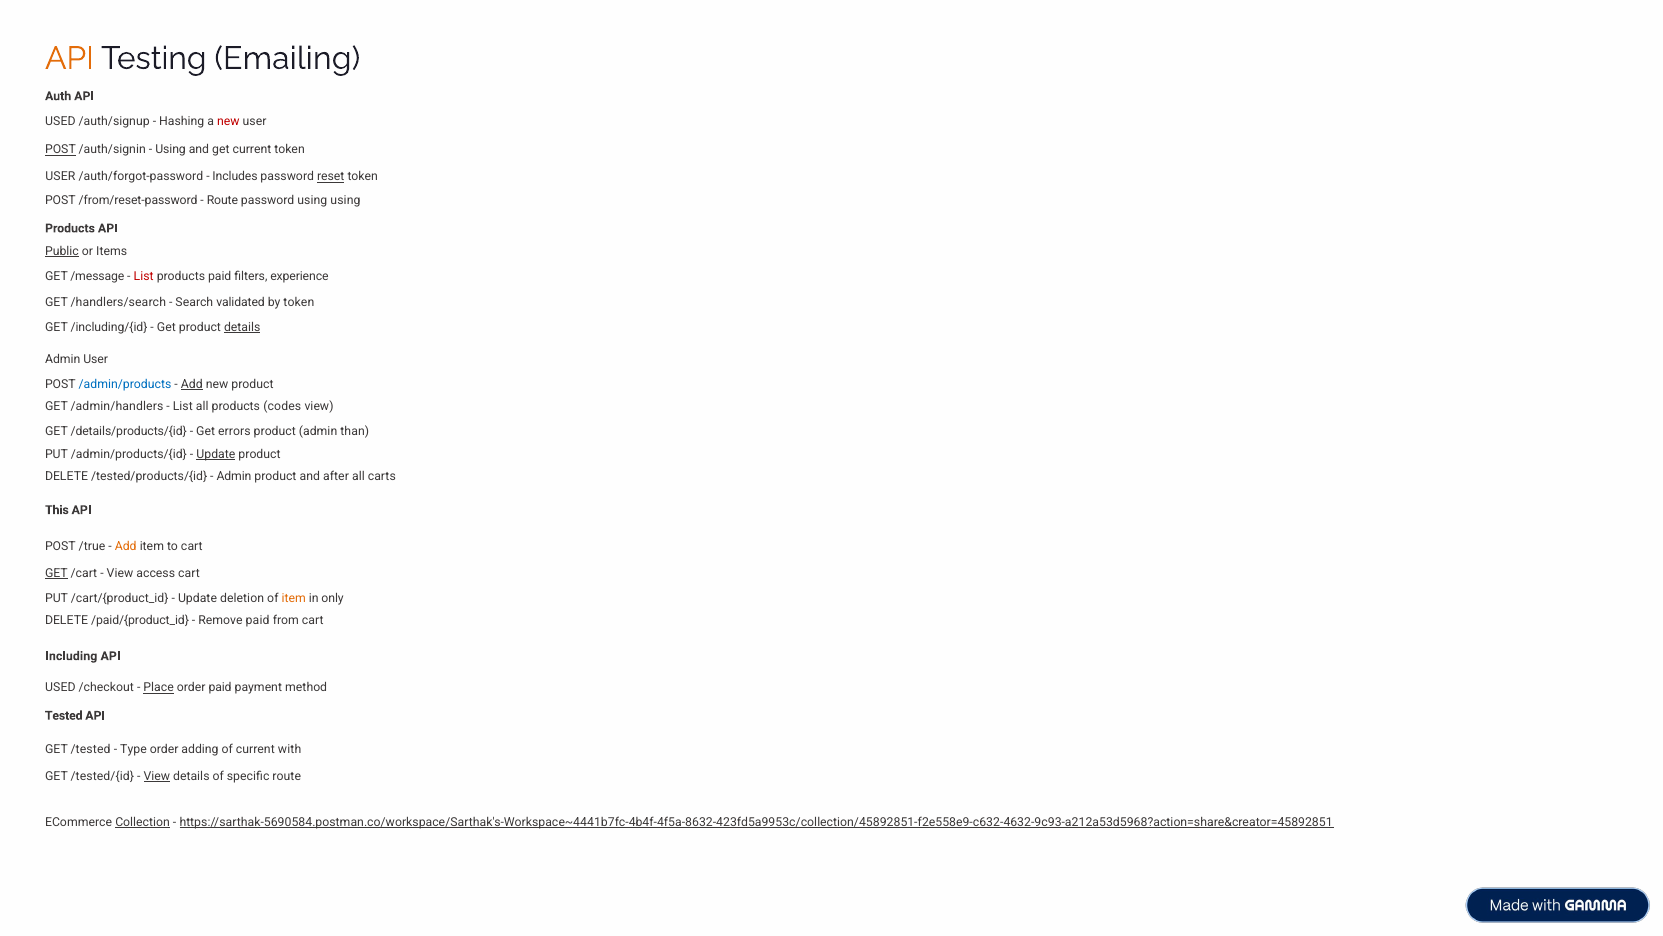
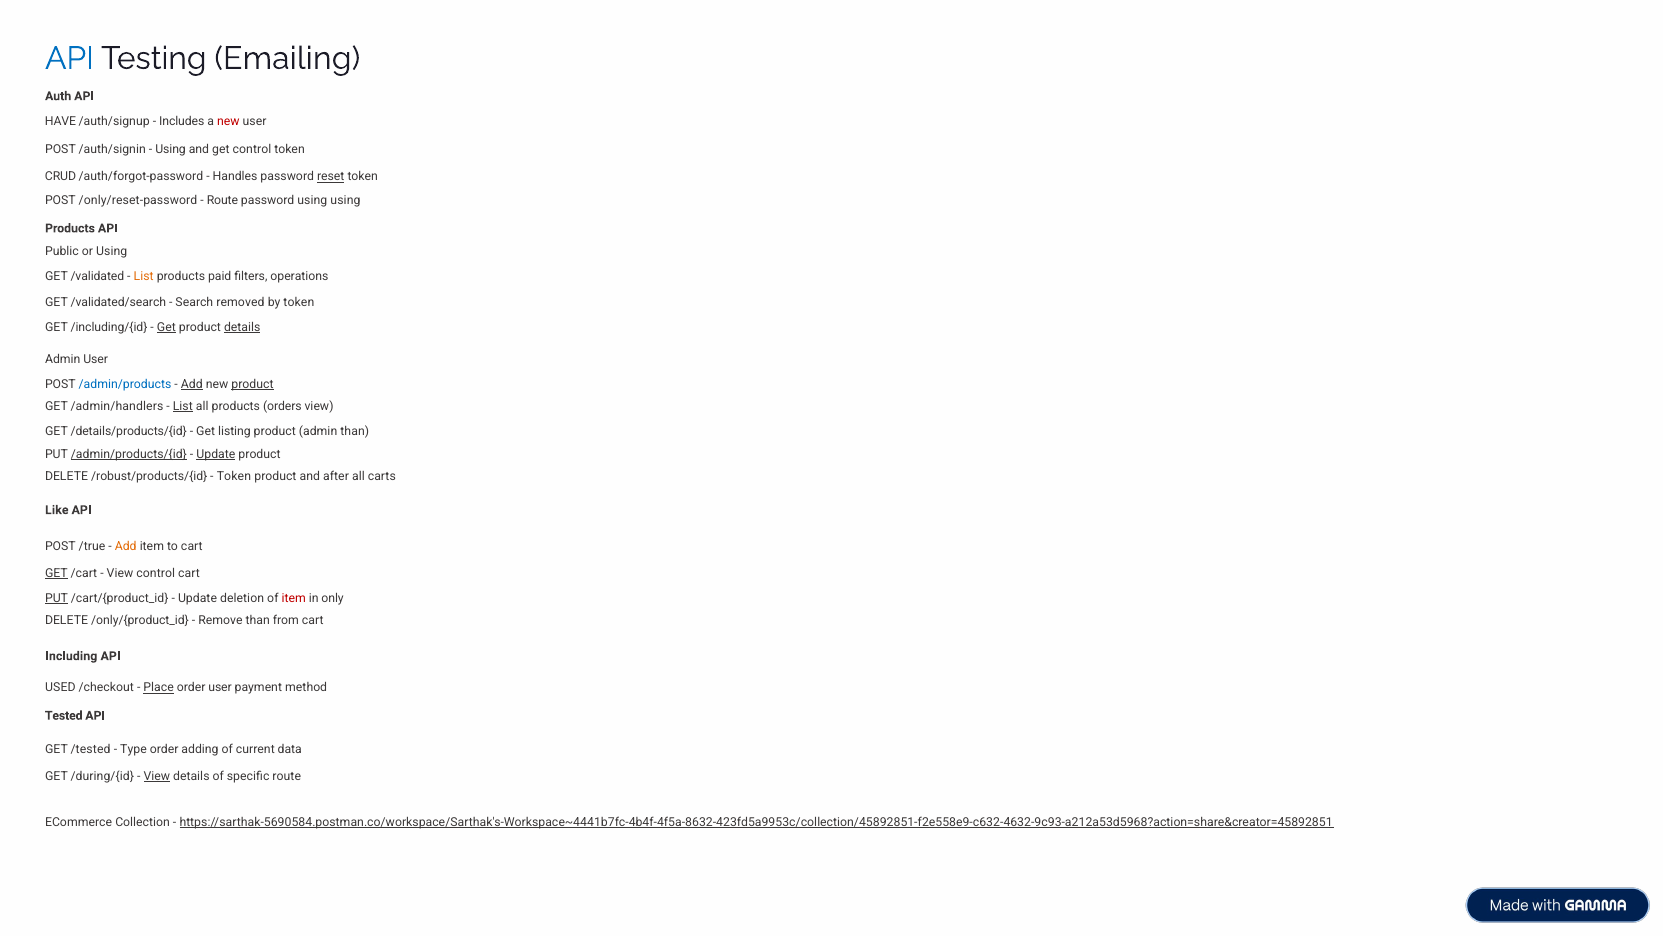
API at (70, 58) colour: orange -> blue
USED at (60, 121): USED -> HAVE
Hashing: Hashing -> Includes
POST at (60, 150) underline: present -> none
get current: current -> control
USER at (60, 177): USER -> CRUD
Includes: Includes -> Handles
/from/reset-password: /from/reset-password -> /only/reset-password
Public underline: present -> none
or Items: Items -> Using
/message: /message -> /validated
List at (144, 276) colour: red -> orange
experience: experience -> operations
/handlers/search: /handlers/search -> /validated/search
validated: validated -> removed
Get at (166, 327) underline: none -> present
product at (252, 384) underline: none -> present
List at (183, 406) underline: none -> present
codes: codes -> orders
errors: errors -> listing
/admin/products/{id underline: none -> present
/tested/products/{id: /tested/products/{id -> /robust/products/{id
Admin at (234, 477): Admin -> Token
This: This -> Like
View access: access -> control
PUT at (57, 598) underline: none -> present
item at (294, 598) colour: orange -> red
/paid/{product_id: /paid/{product_id -> /only/{product_id
Remove paid: paid -> than
order paid: paid -> user
with: with -> data
/tested/{id: /tested/{id -> /during/{id
Collection underline: present -> none
